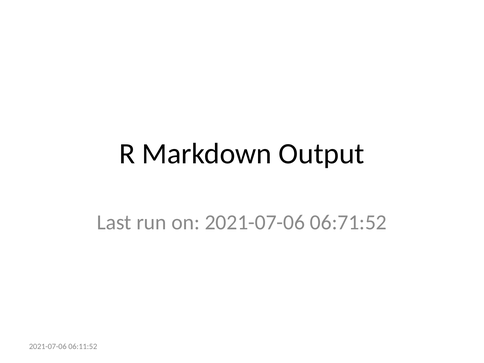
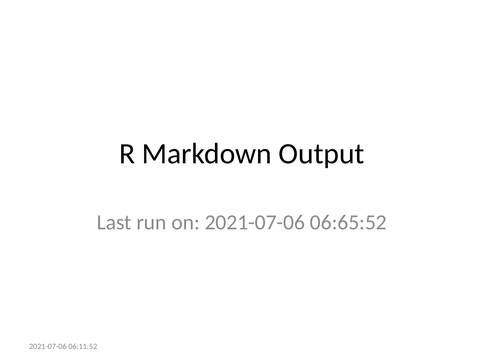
06:71:52: 06:71:52 -> 06:65:52
